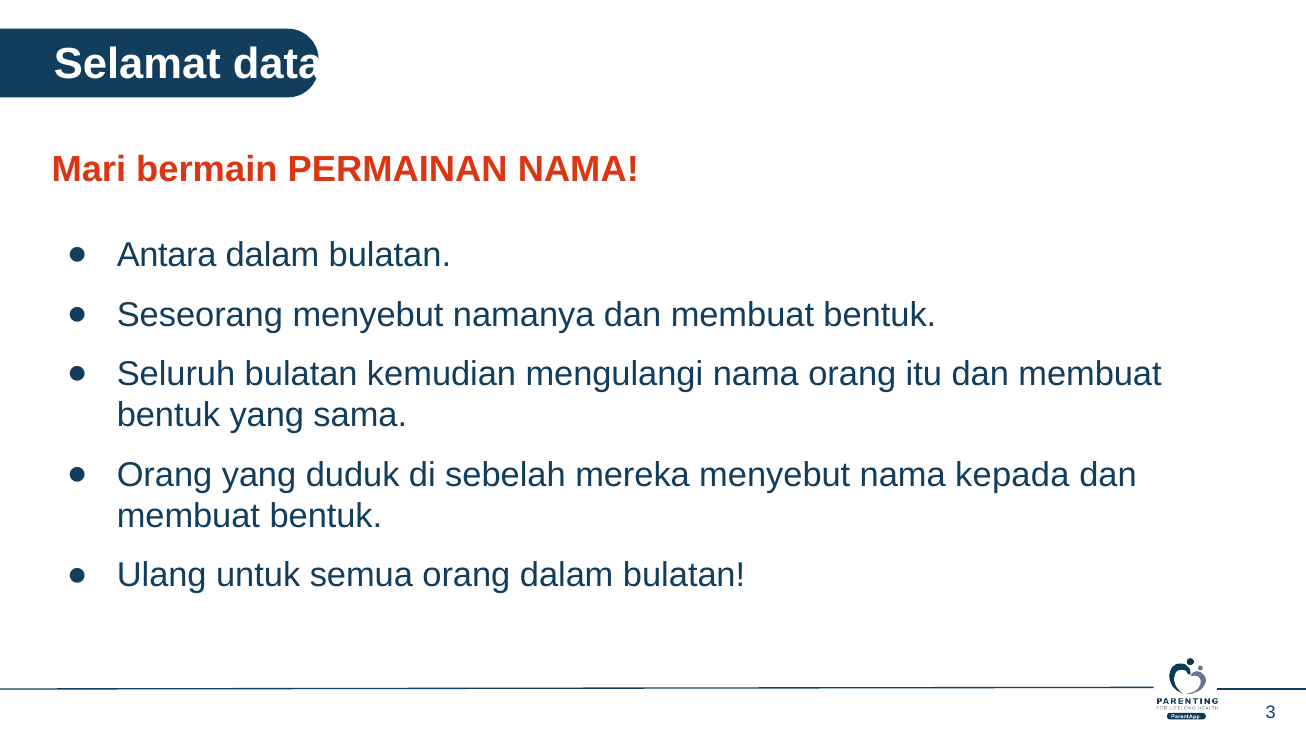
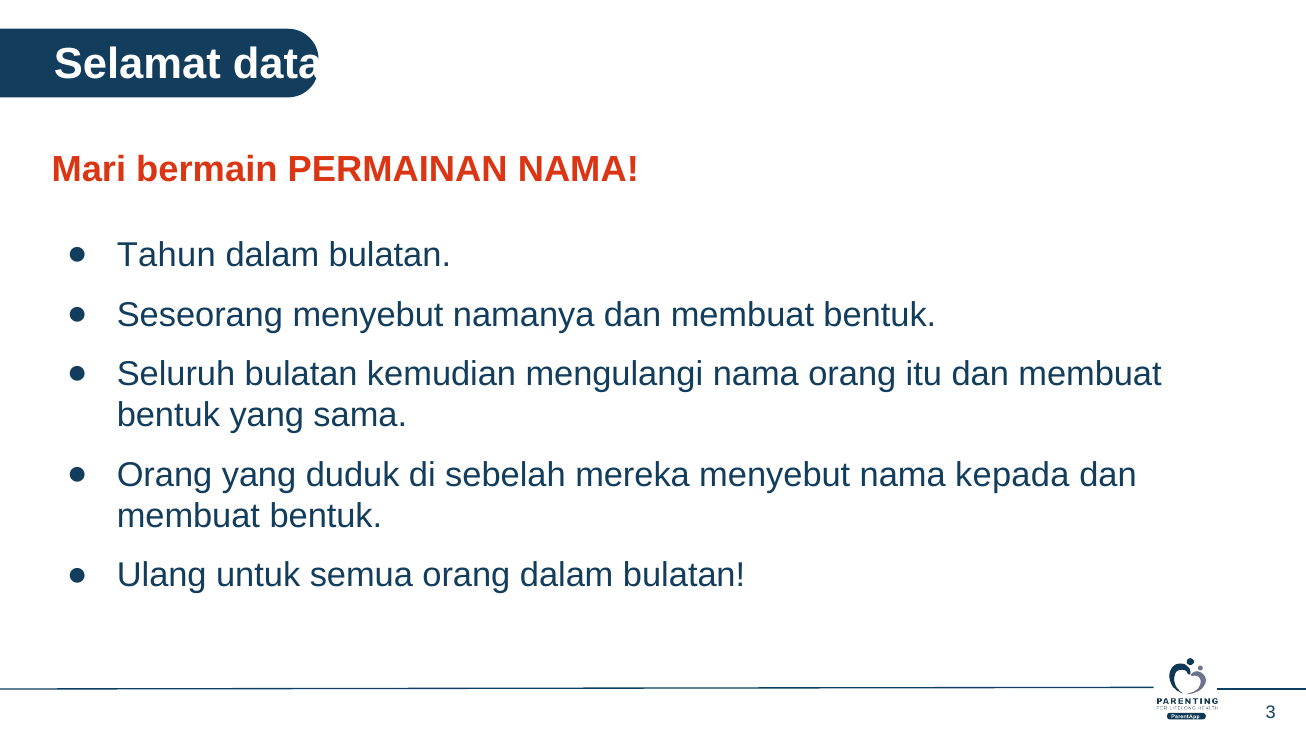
Antara: Antara -> Tahun
